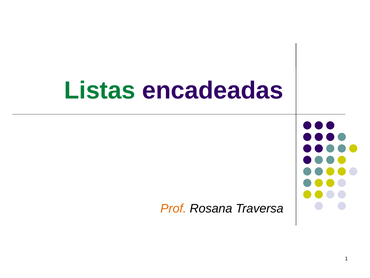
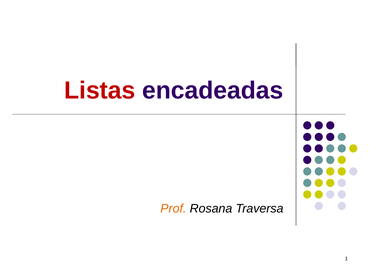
Listas colour: green -> red
